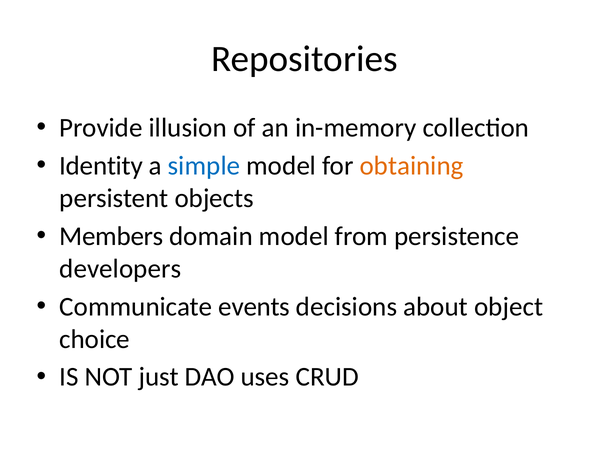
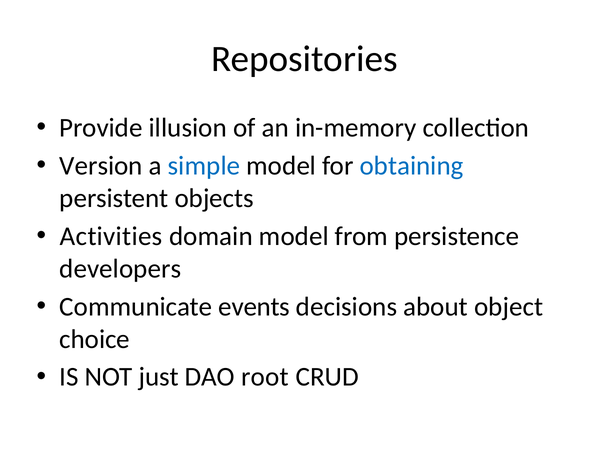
Identity: Identity -> Version
obtaining colour: orange -> blue
Members: Members -> Activities
uses: uses -> root
